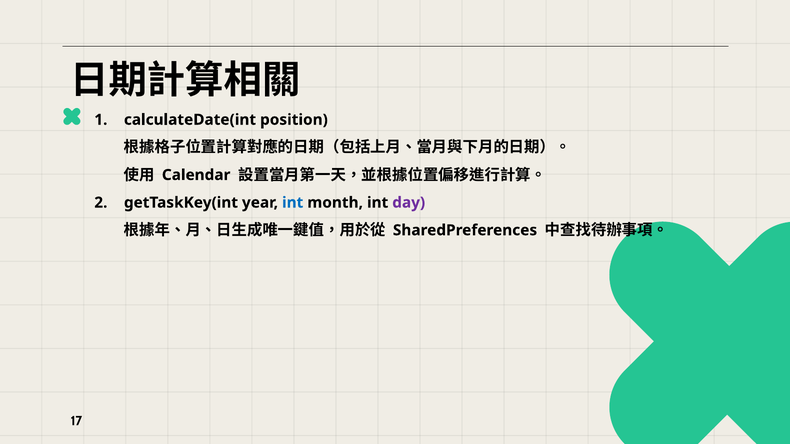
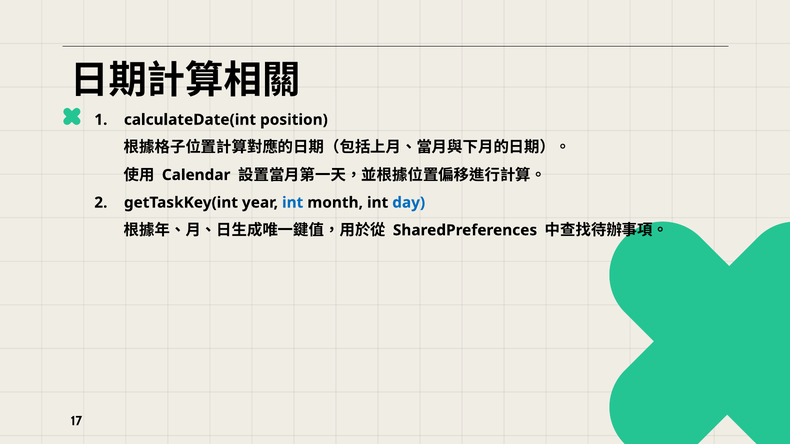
day colour: purple -> blue
